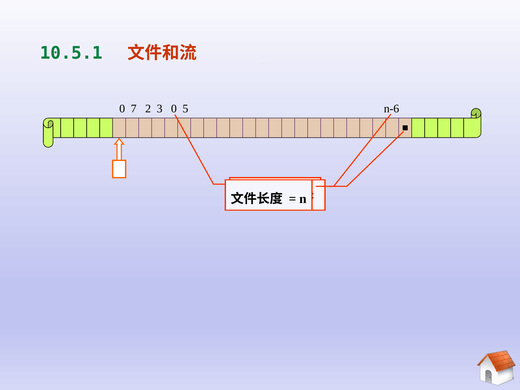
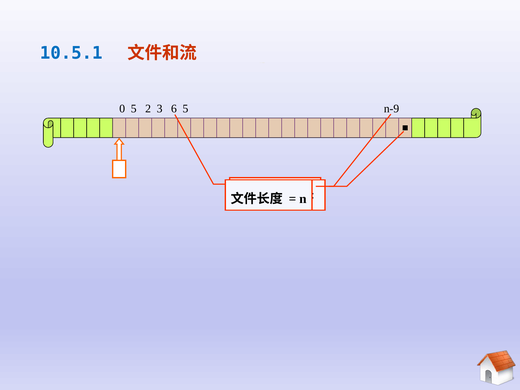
10.5.1 at (71, 53) colour: green -> blue
0 7: 7 -> 5
3 0: 0 -> 6
n-6: n-6 -> n-9
